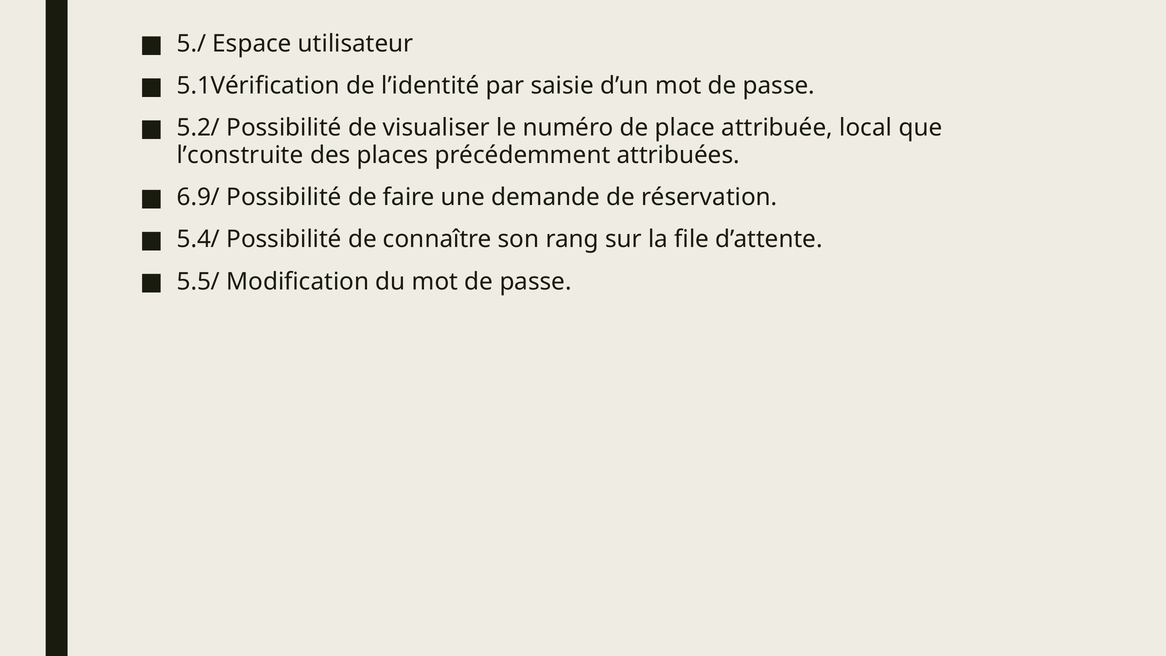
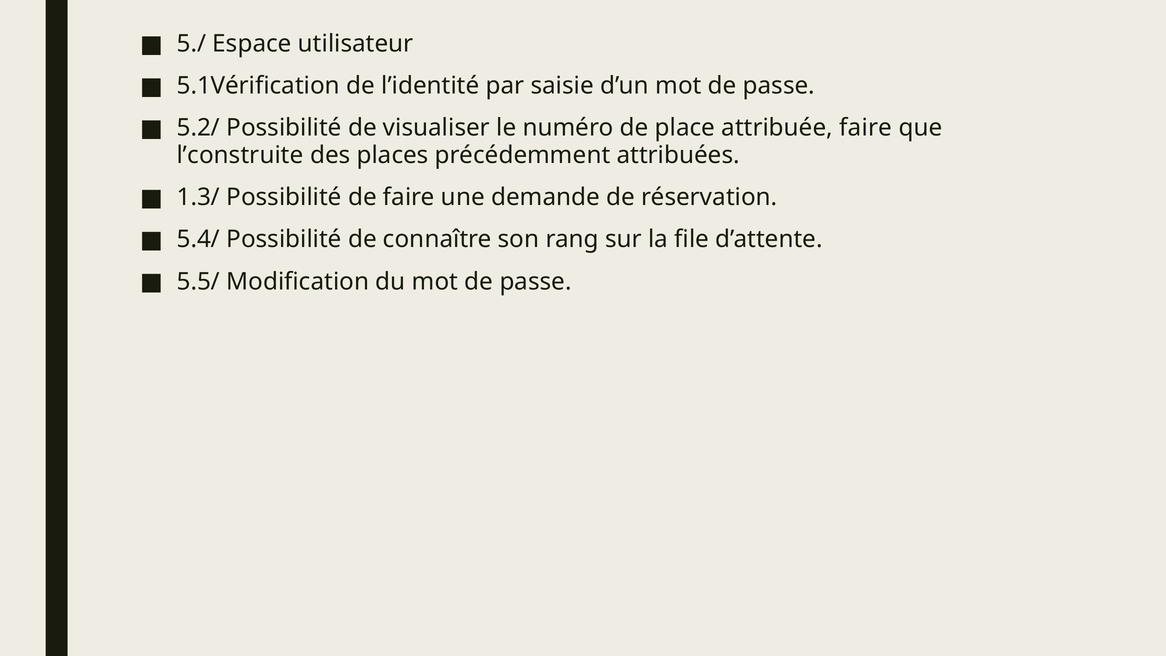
attribuée local: local -> faire
6.9/: 6.9/ -> 1.3/
